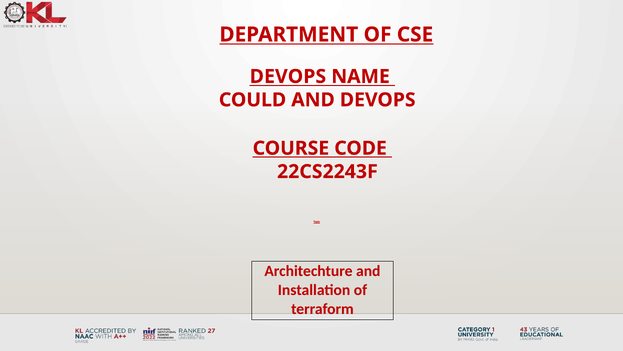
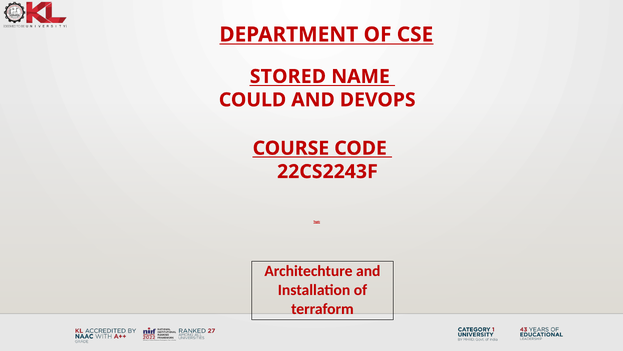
DEVOPS at (288, 76): DEVOPS -> STORED
